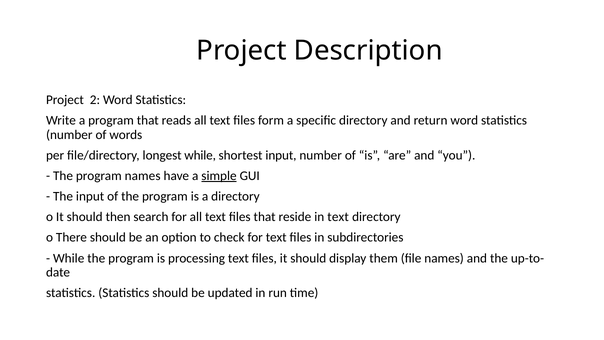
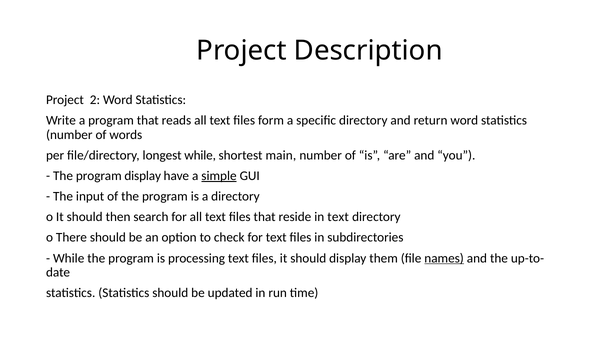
shortest input: input -> main
program names: names -> display
names at (444, 258) underline: none -> present
